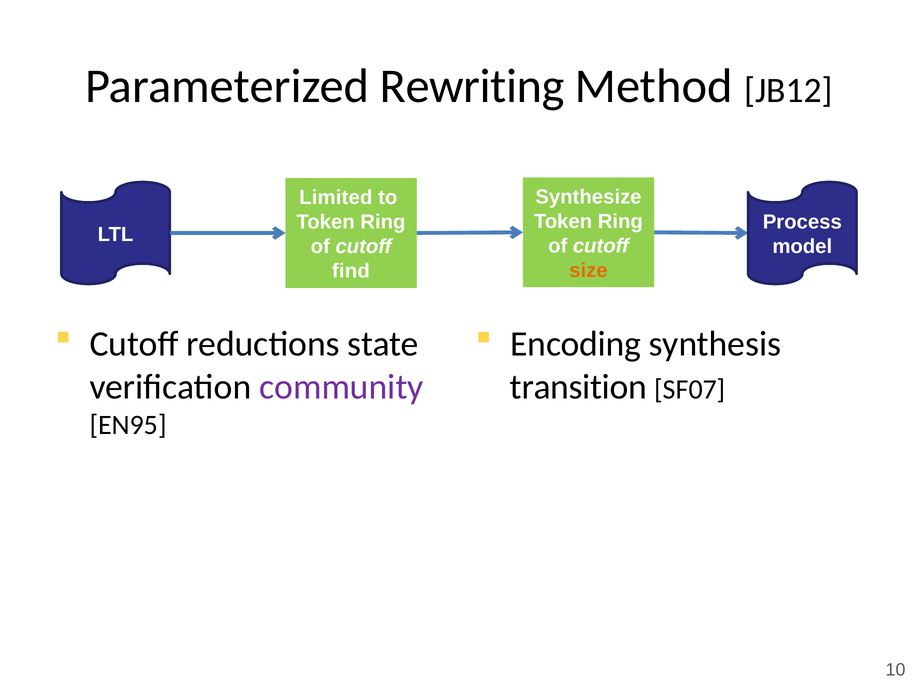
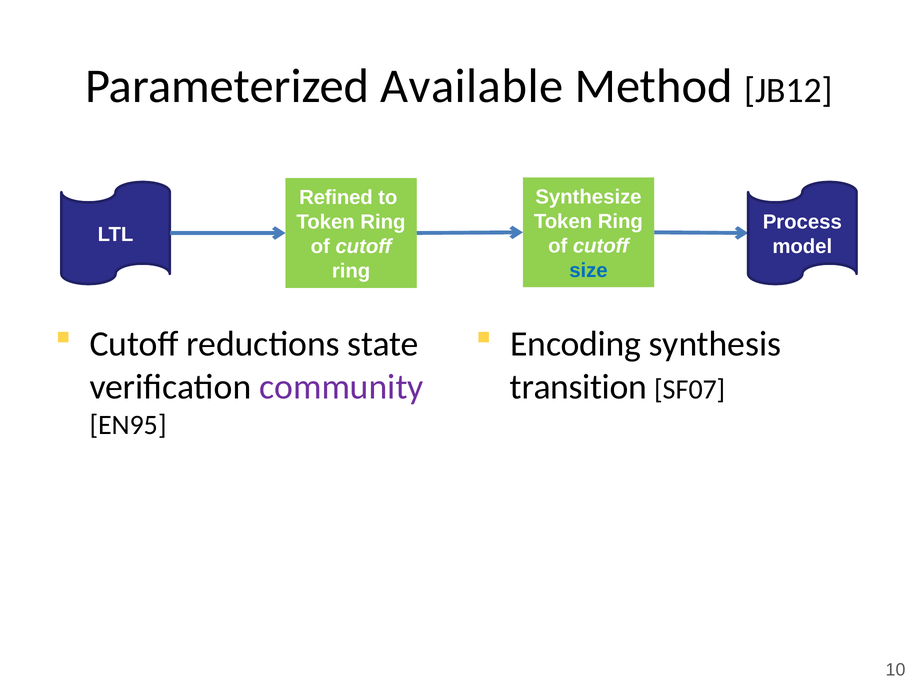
Rewriting: Rewriting -> Available
Limited: Limited -> Refined
size colour: orange -> blue
find at (351, 271): find -> ring
